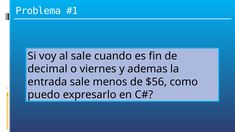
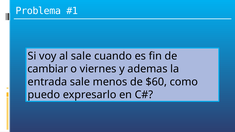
decimal: decimal -> cambiar
$56: $56 -> $60
